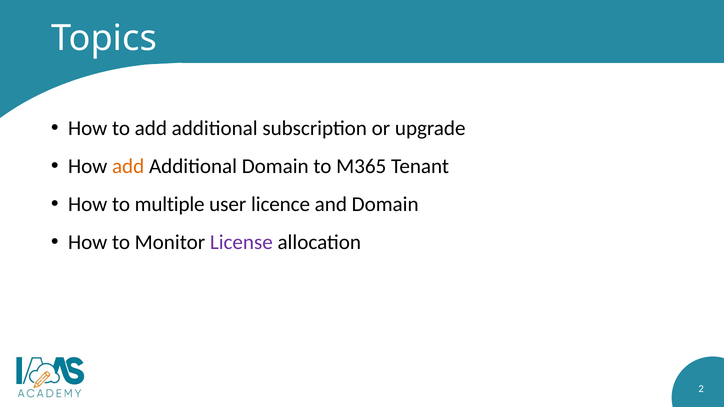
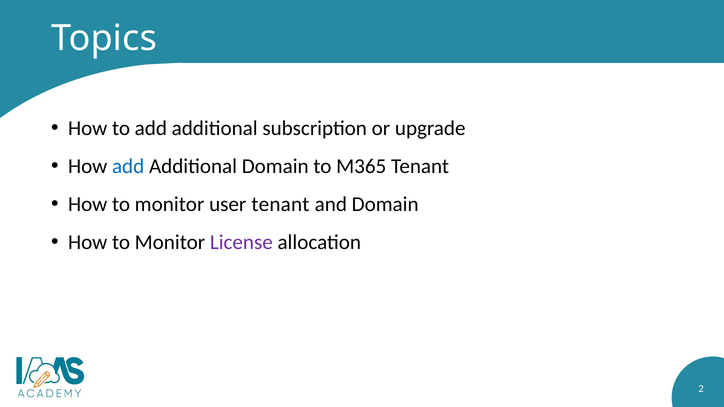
add at (128, 166) colour: orange -> blue
multiple at (170, 205): multiple -> monitor
user licence: licence -> tenant
